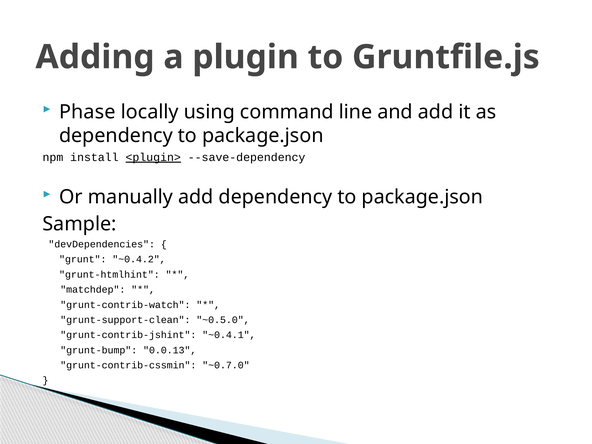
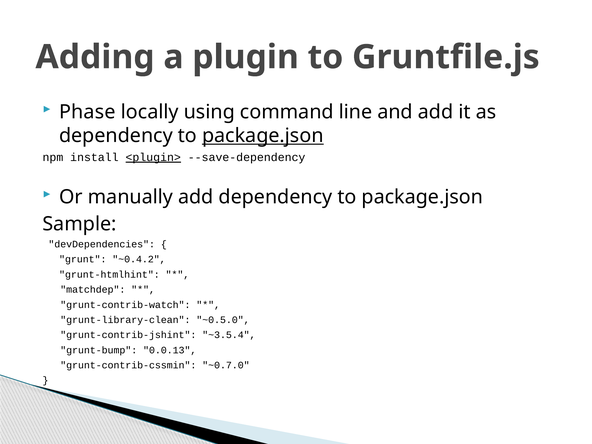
package.json at (263, 136) underline: none -> present
grunt-support-clean: grunt-support-clean -> grunt-library-clean
~0.4.1: ~0.4.1 -> ~3.5.4
